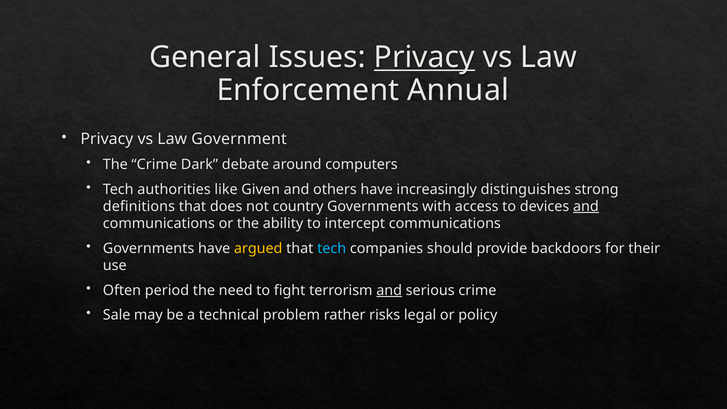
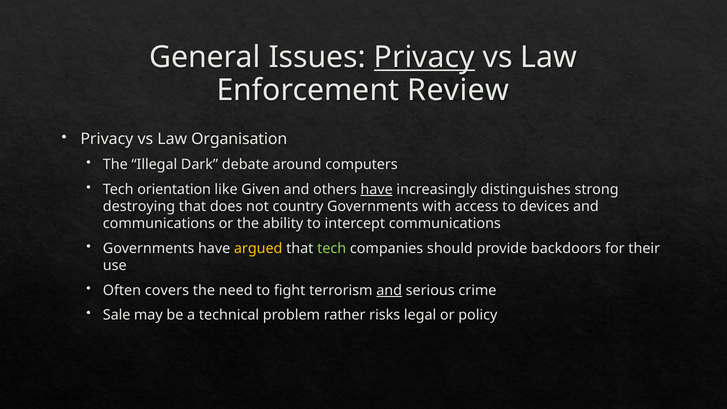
Annual: Annual -> Review
Government: Government -> Organisation
The Crime: Crime -> Illegal
authorities: authorities -> orientation
have at (377, 189) underline: none -> present
definitions: definitions -> destroying
and at (586, 206) underline: present -> none
tech at (332, 248) colour: light blue -> light green
period: period -> covers
